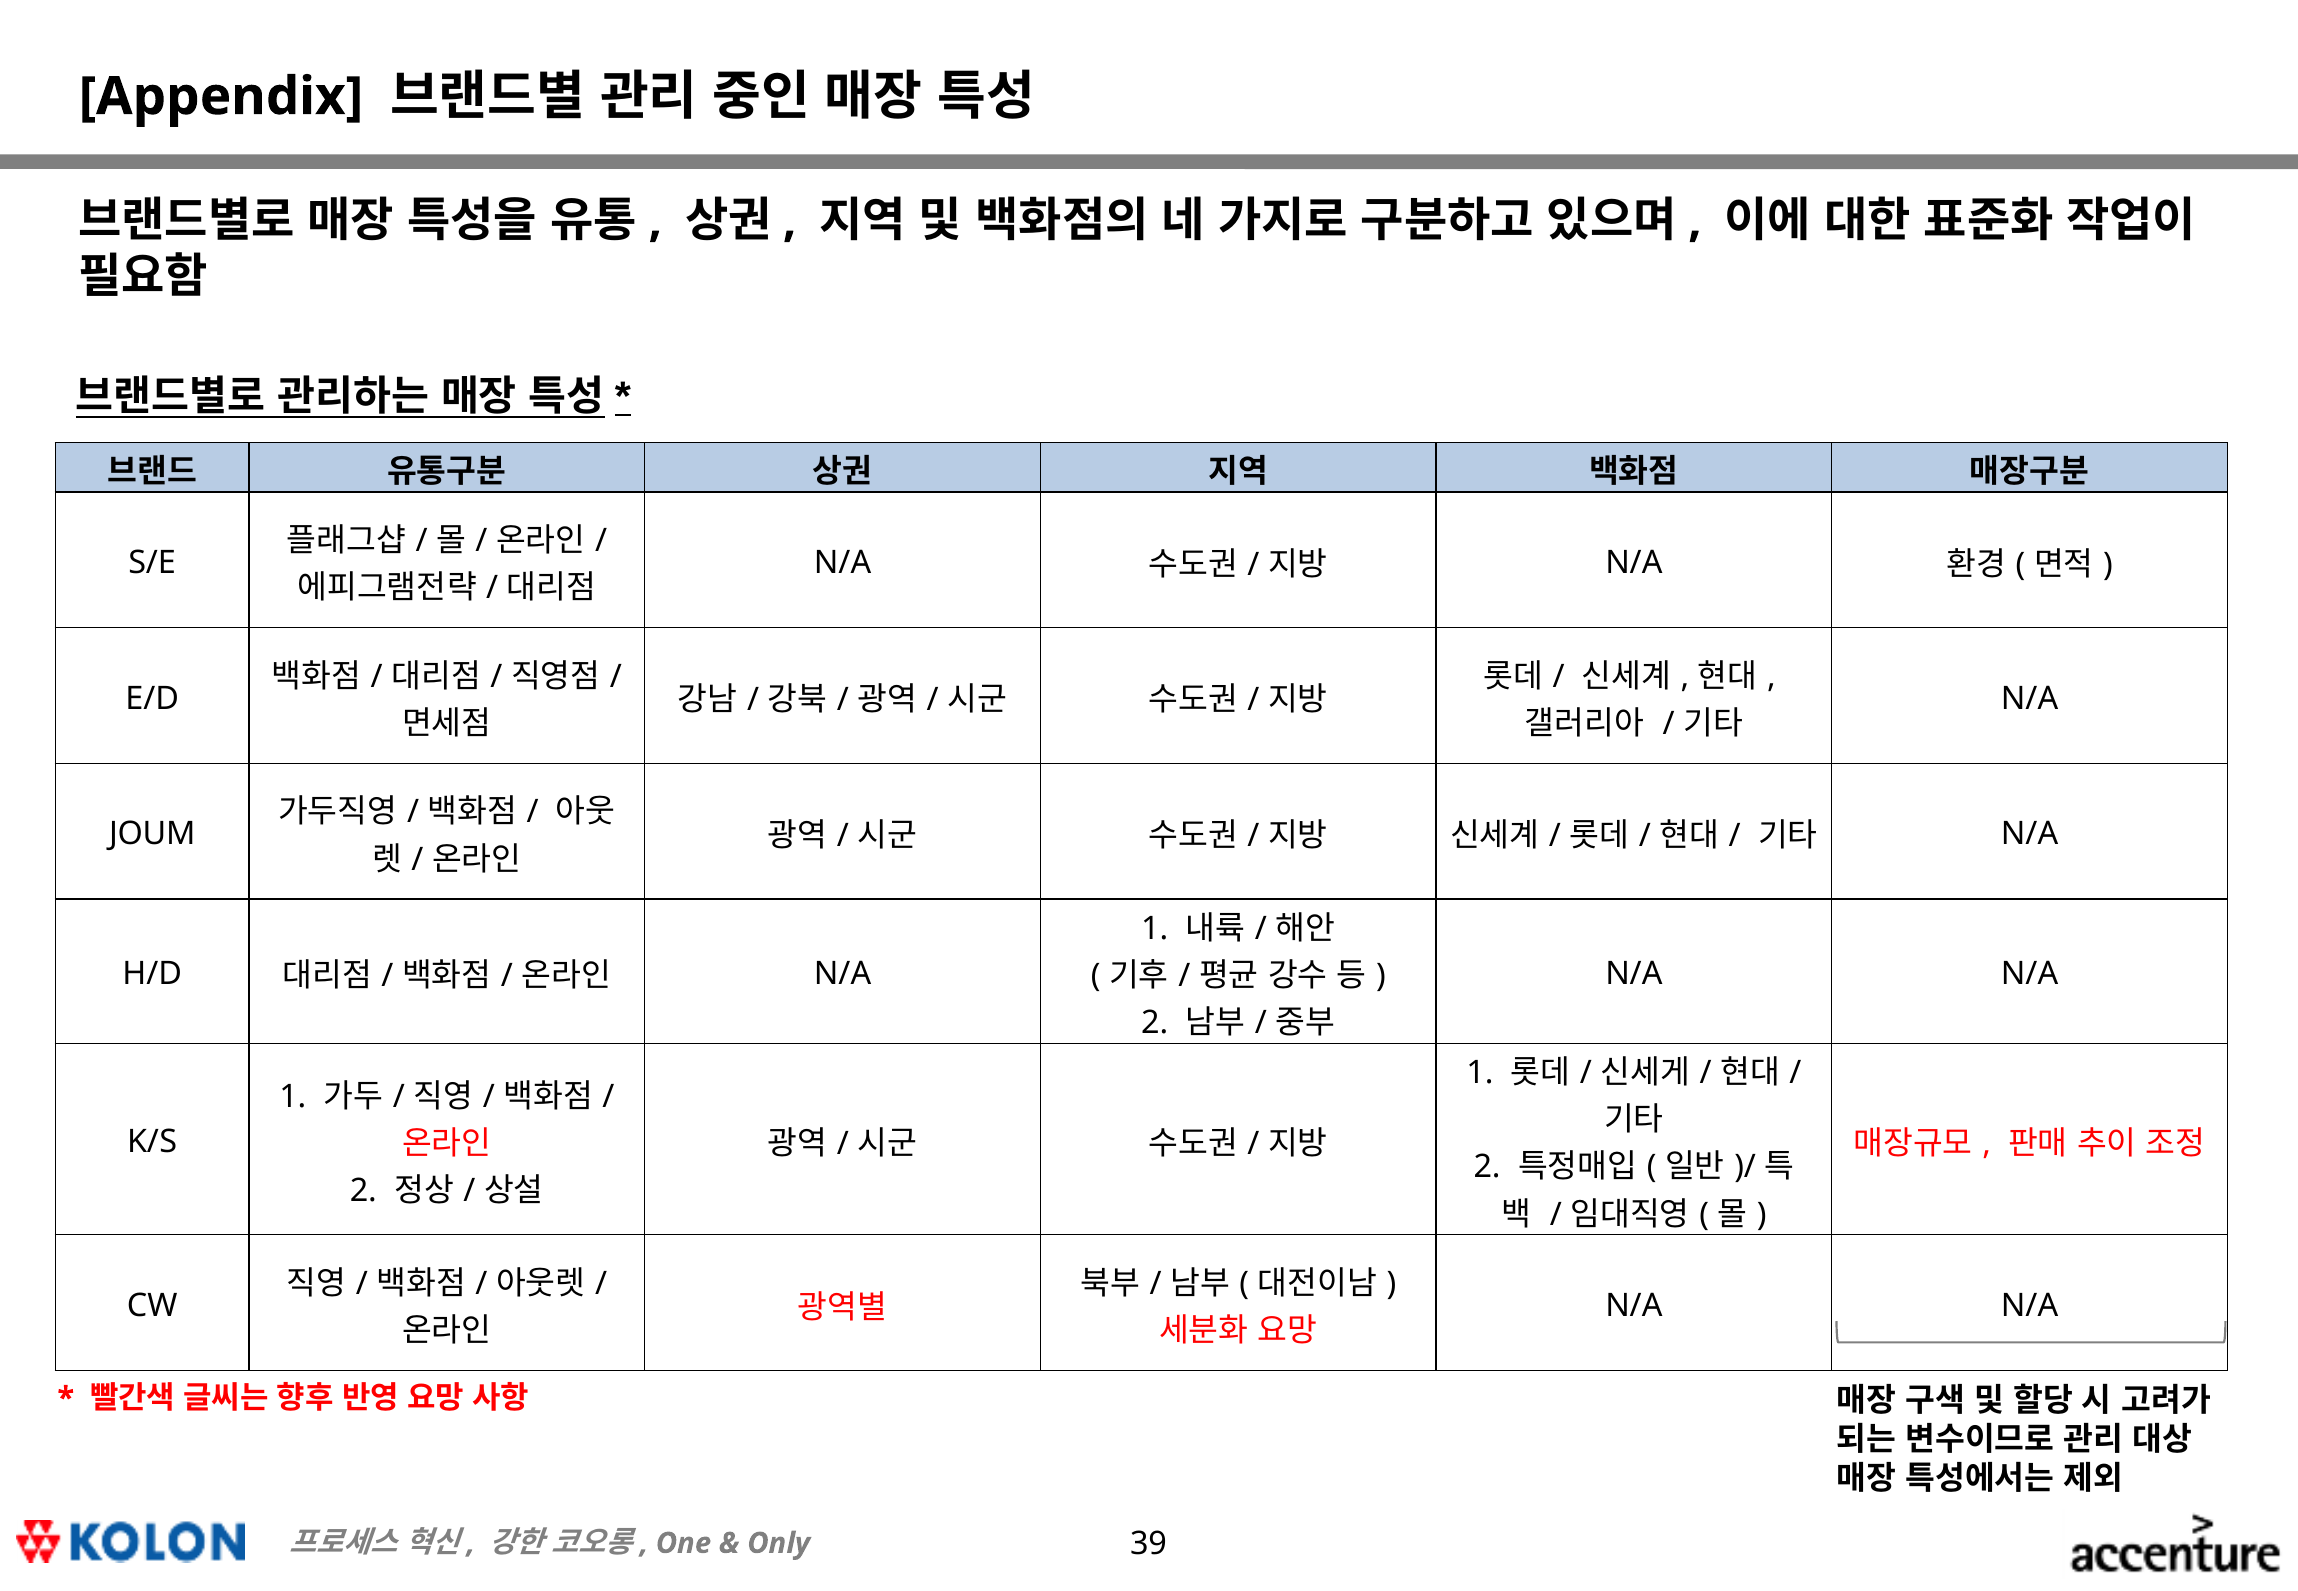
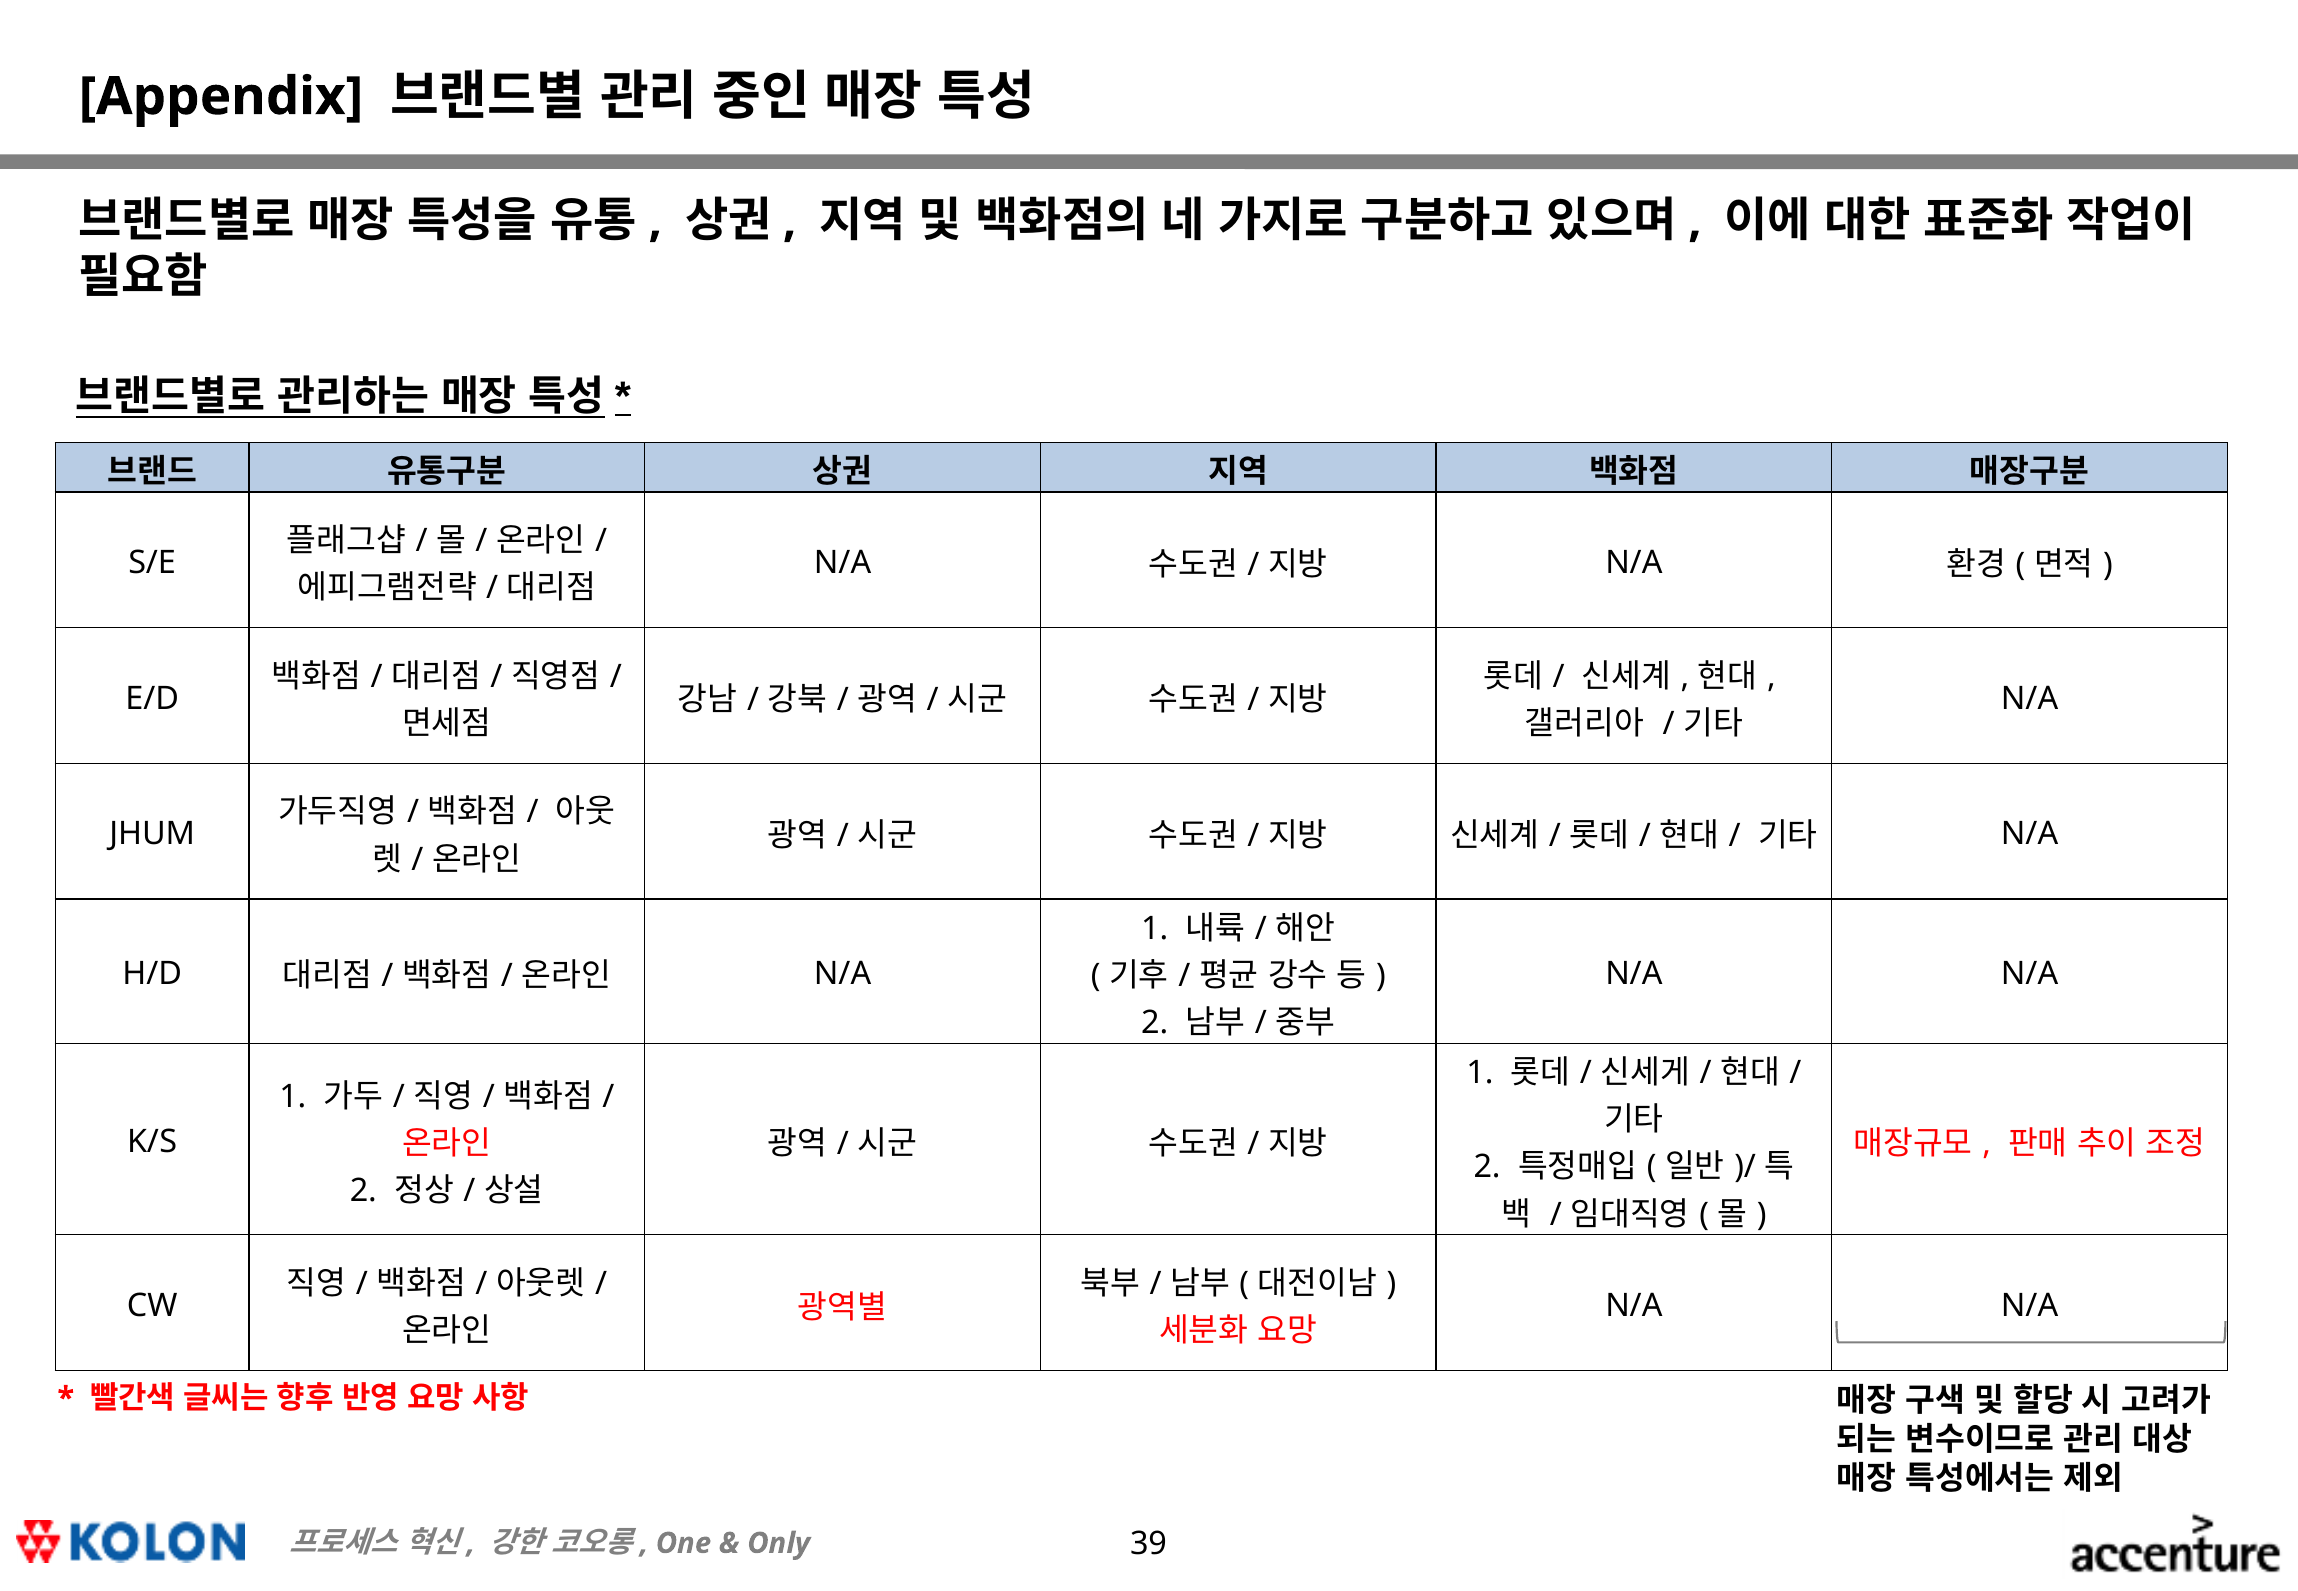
JOUM: JOUM -> JHUM
